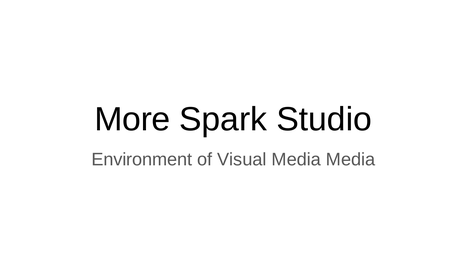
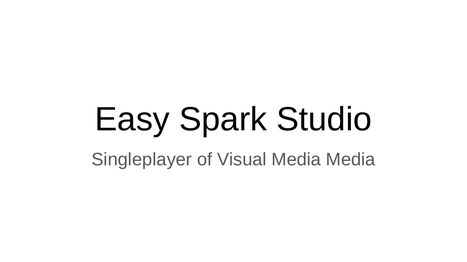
More: More -> Easy
Environment: Environment -> Singleplayer
